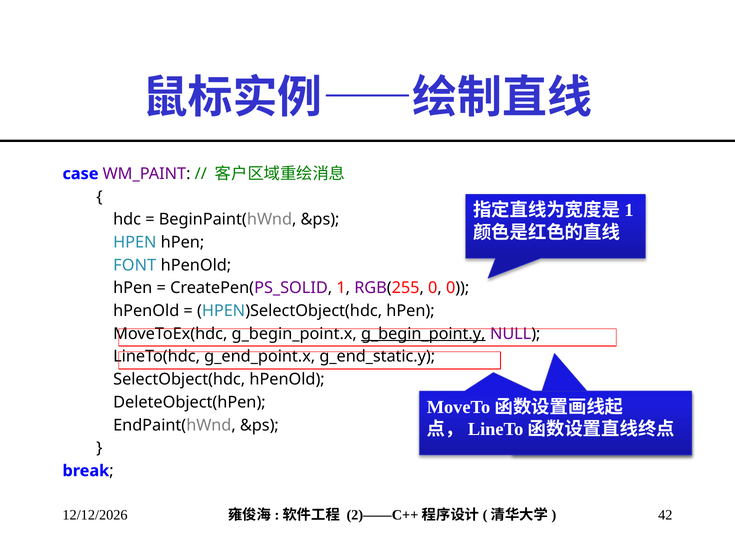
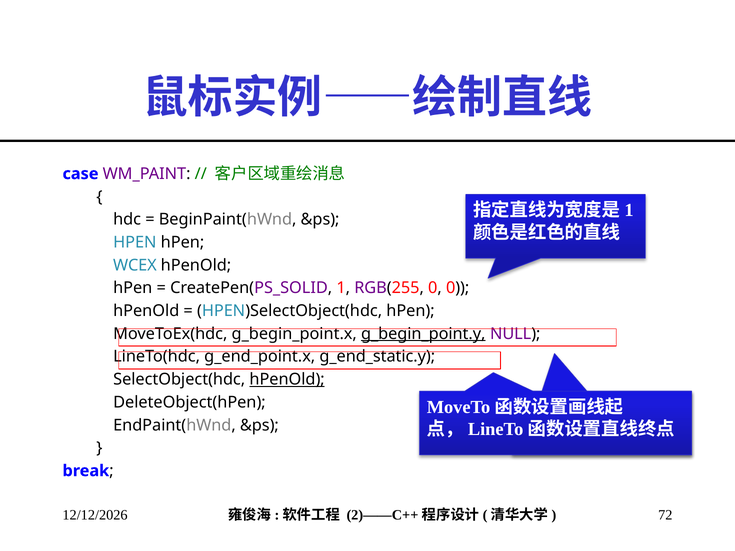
FONT: FONT -> WCEX
hPenOld at (287, 380) underline: none -> present
42: 42 -> 72
